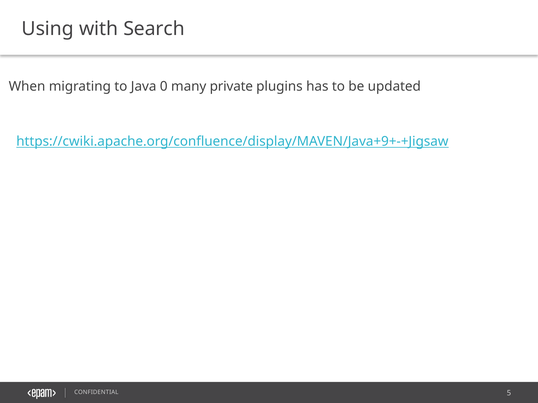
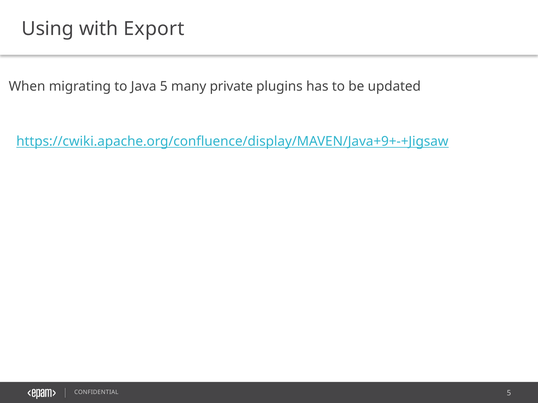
Search: Search -> Export
Java 0: 0 -> 5
